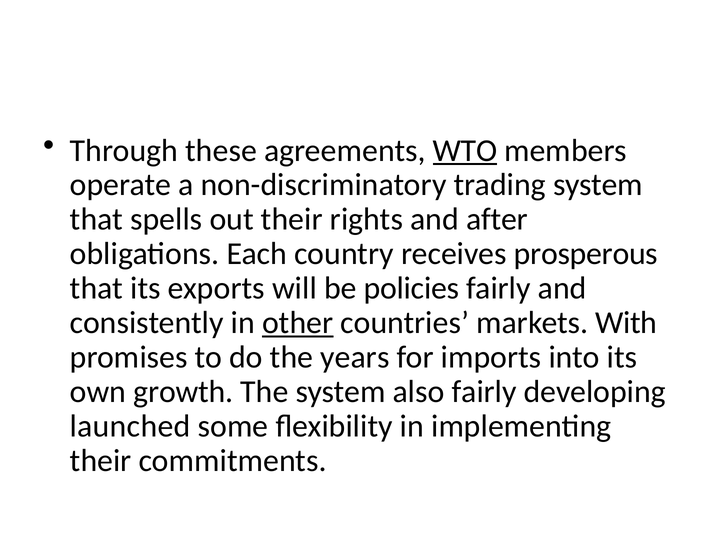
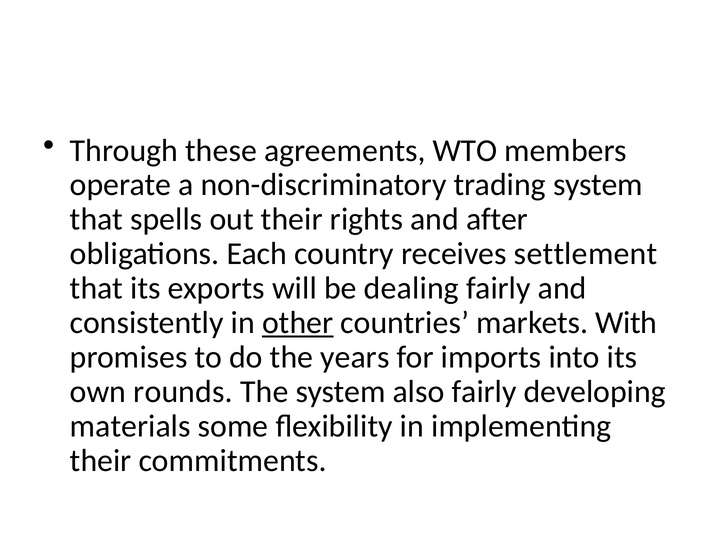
WTO underline: present -> none
prosperous: prosperous -> settlement
policies: policies -> dealing
growth: growth -> rounds
launched: launched -> materials
